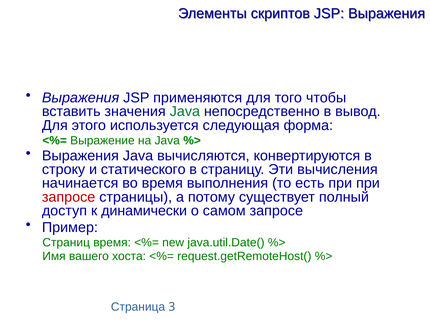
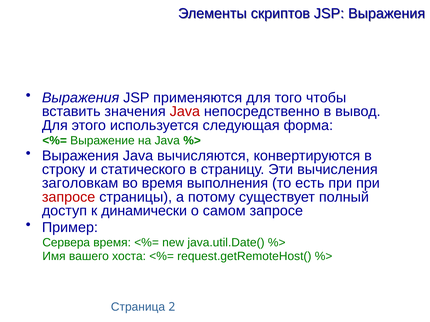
Java at (185, 112) colour: green -> red
начинается: начинается -> заголовкам
Страниц: Страниц -> Сервера
3: 3 -> 2
